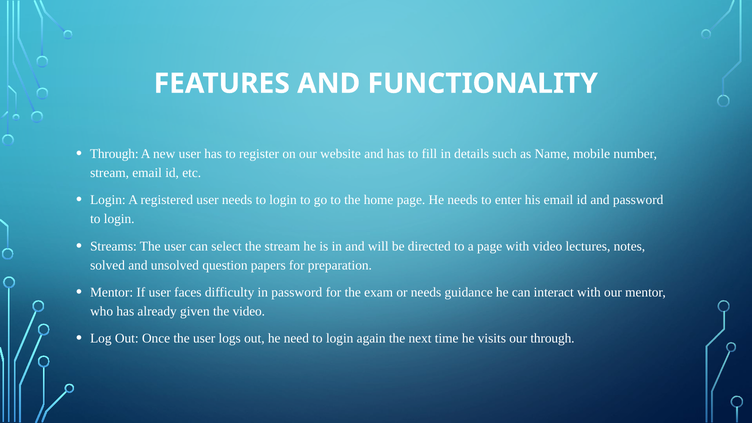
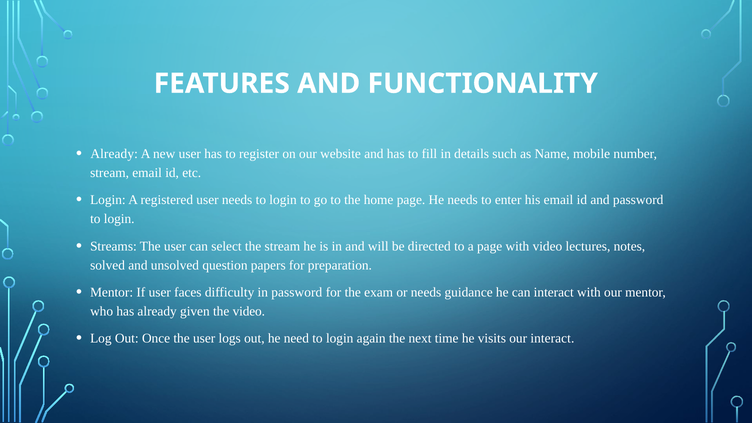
Through at (114, 154): Through -> Already
our through: through -> interact
